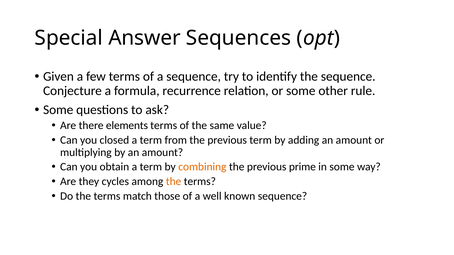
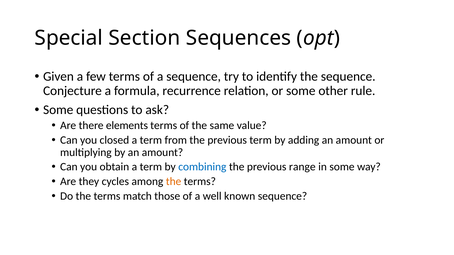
Answer: Answer -> Section
combining colour: orange -> blue
prime: prime -> range
